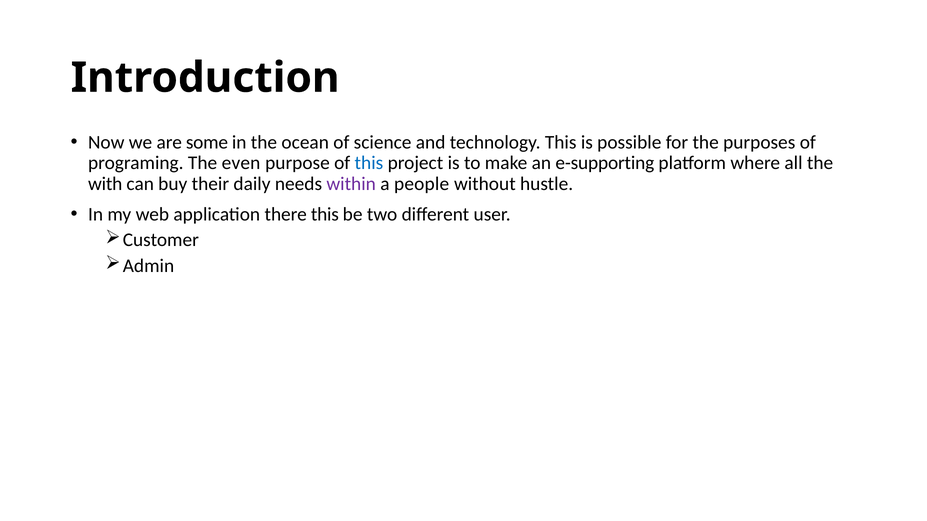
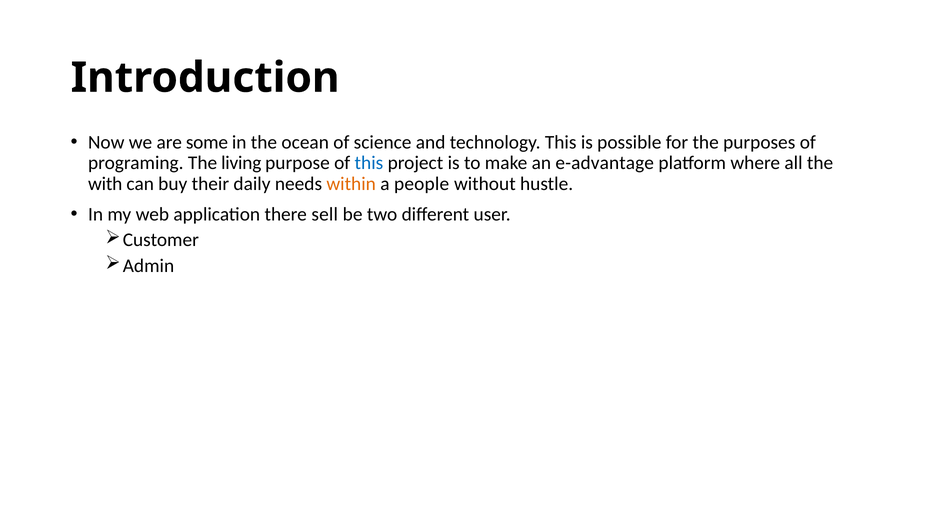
even: even -> living
e-supporting: e-supporting -> e-advantage
within colour: purple -> orange
there this: this -> sell
